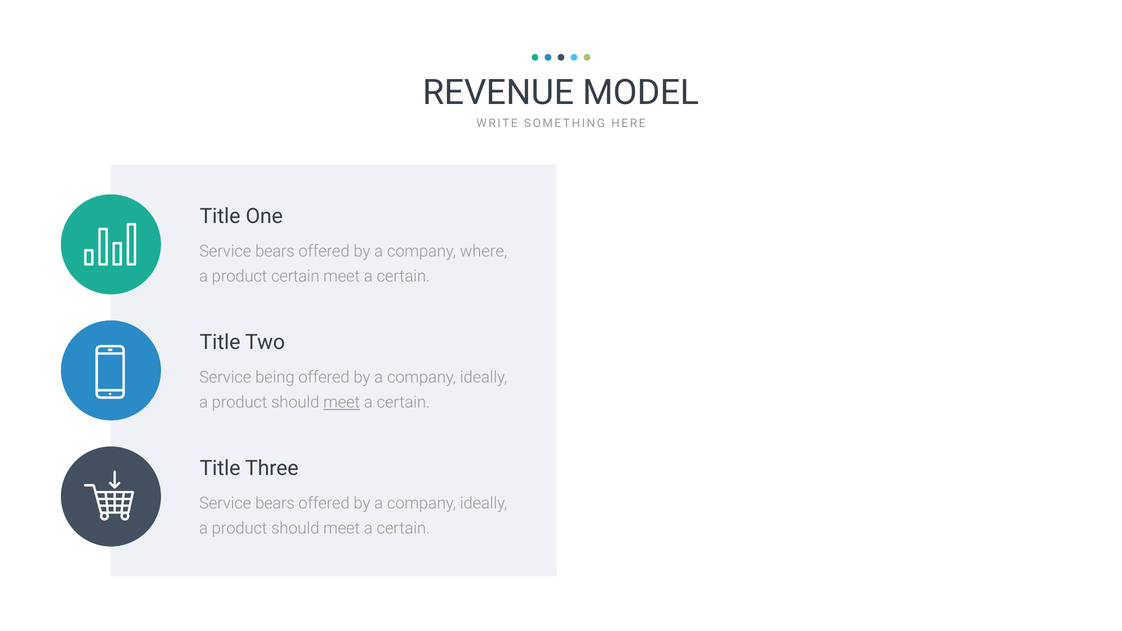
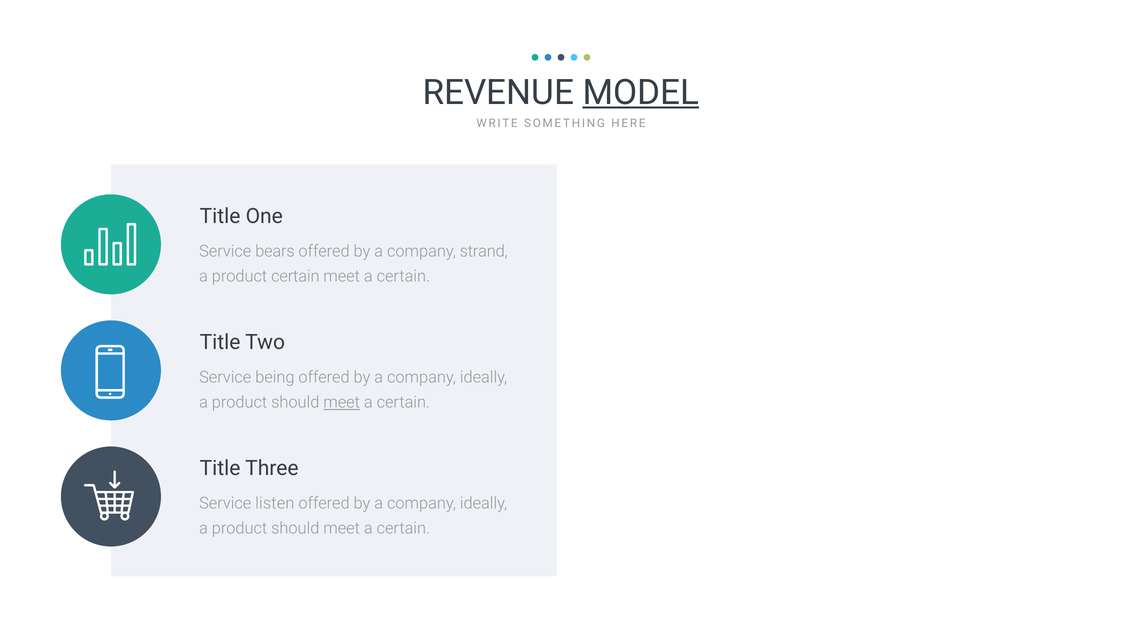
MODEL underline: none -> present
where: where -> strand
bears at (275, 504): bears -> listen
